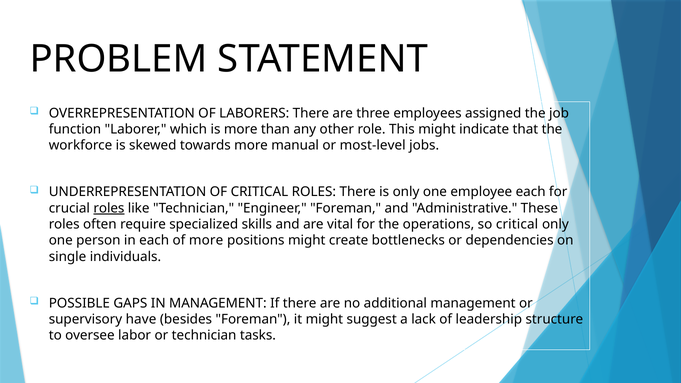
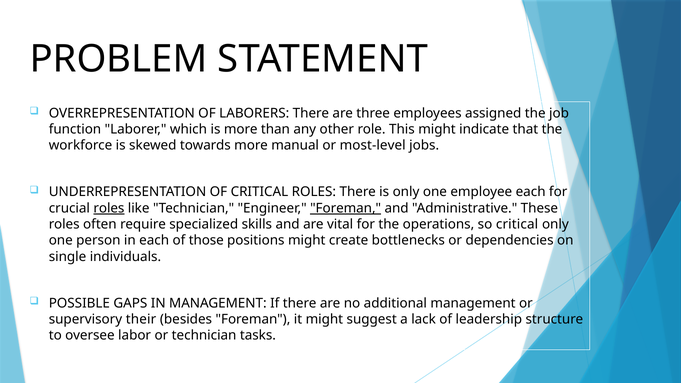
Foreman at (346, 208) underline: none -> present
of more: more -> those
have: have -> their
